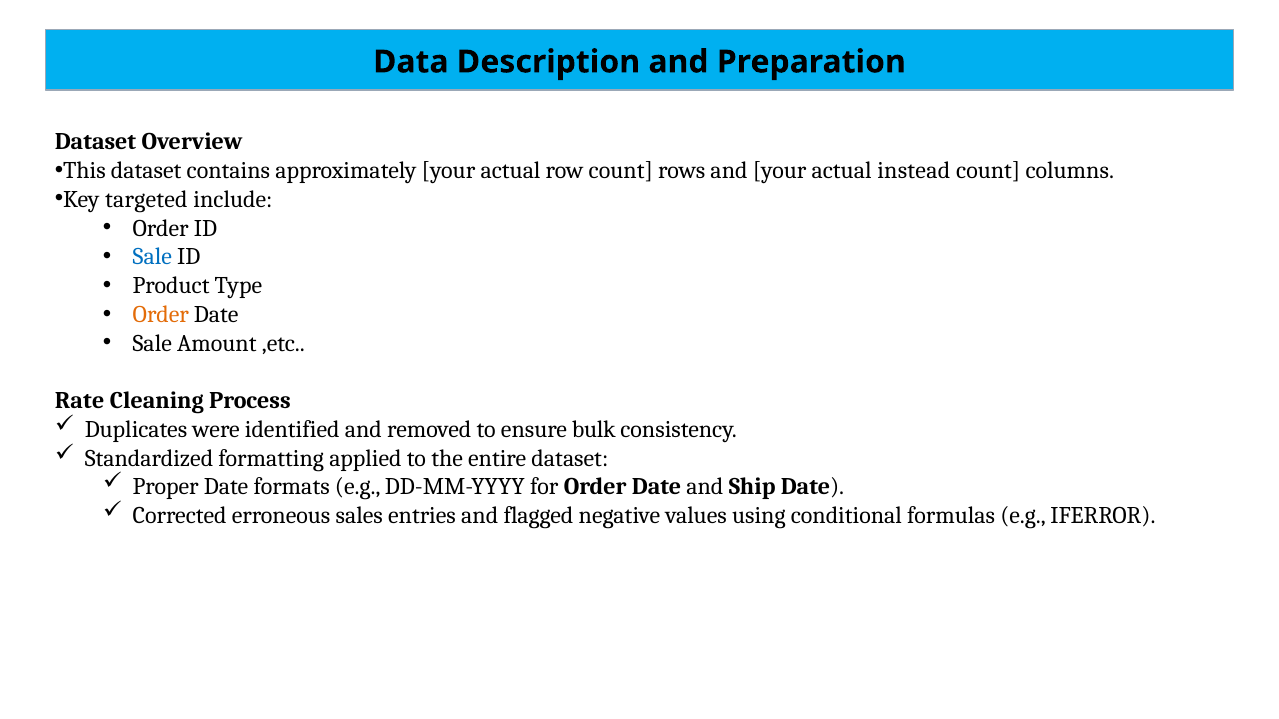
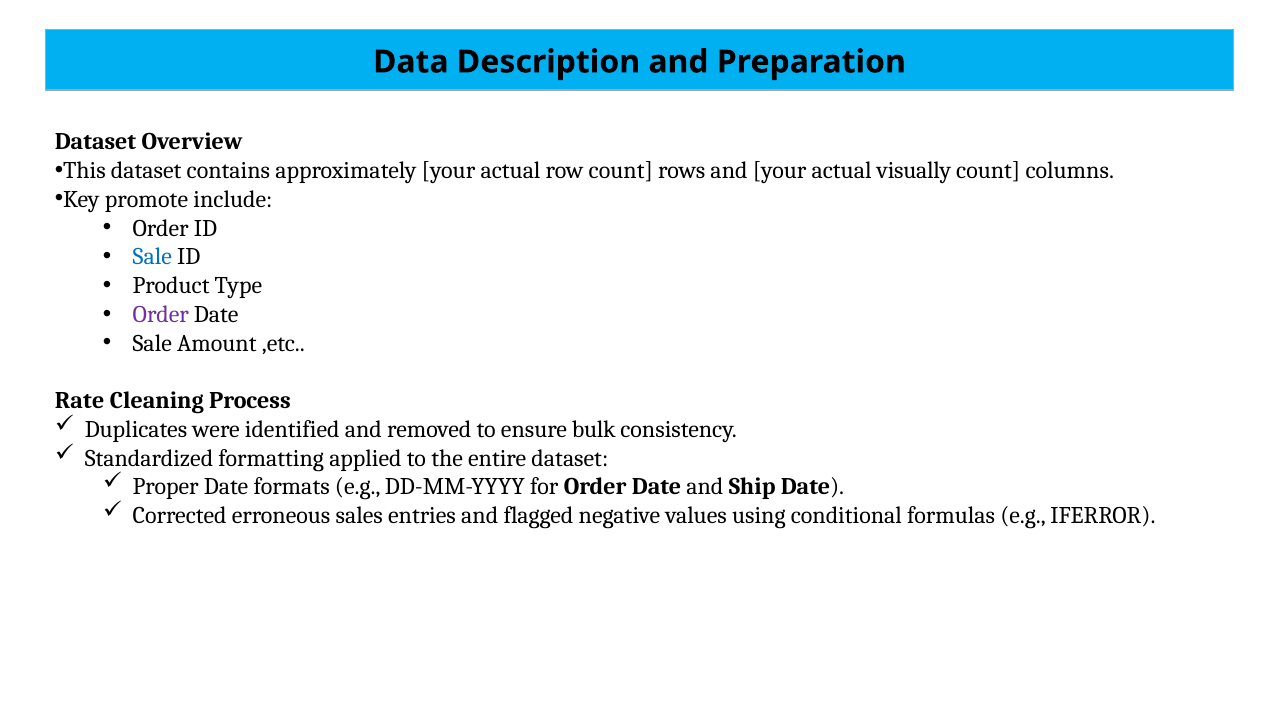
instead: instead -> visually
targeted: targeted -> promote
Order at (161, 315) colour: orange -> purple
